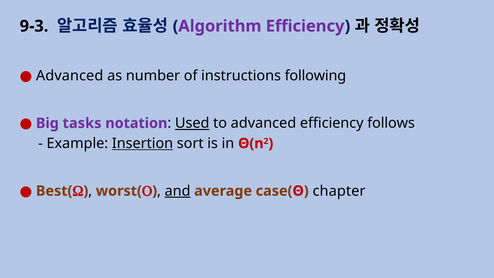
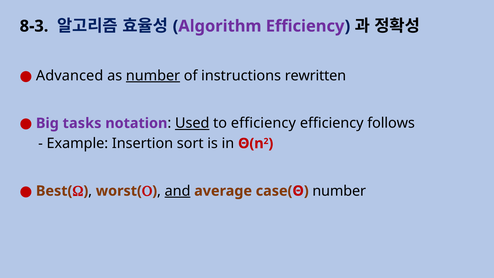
9-3: 9-3 -> 8-3
number at (153, 76) underline: none -> present
following: following -> rewritten
to advanced: advanced -> efficiency
Insertion underline: present -> none
case(Θ chapter: chapter -> number
